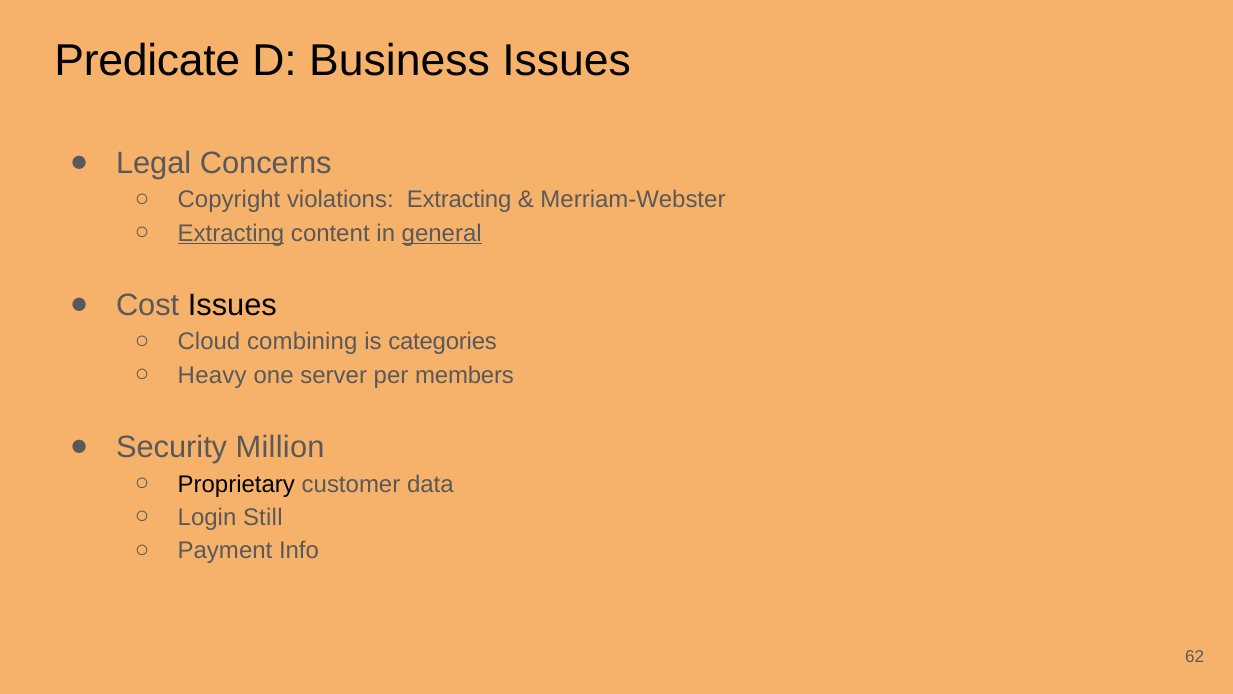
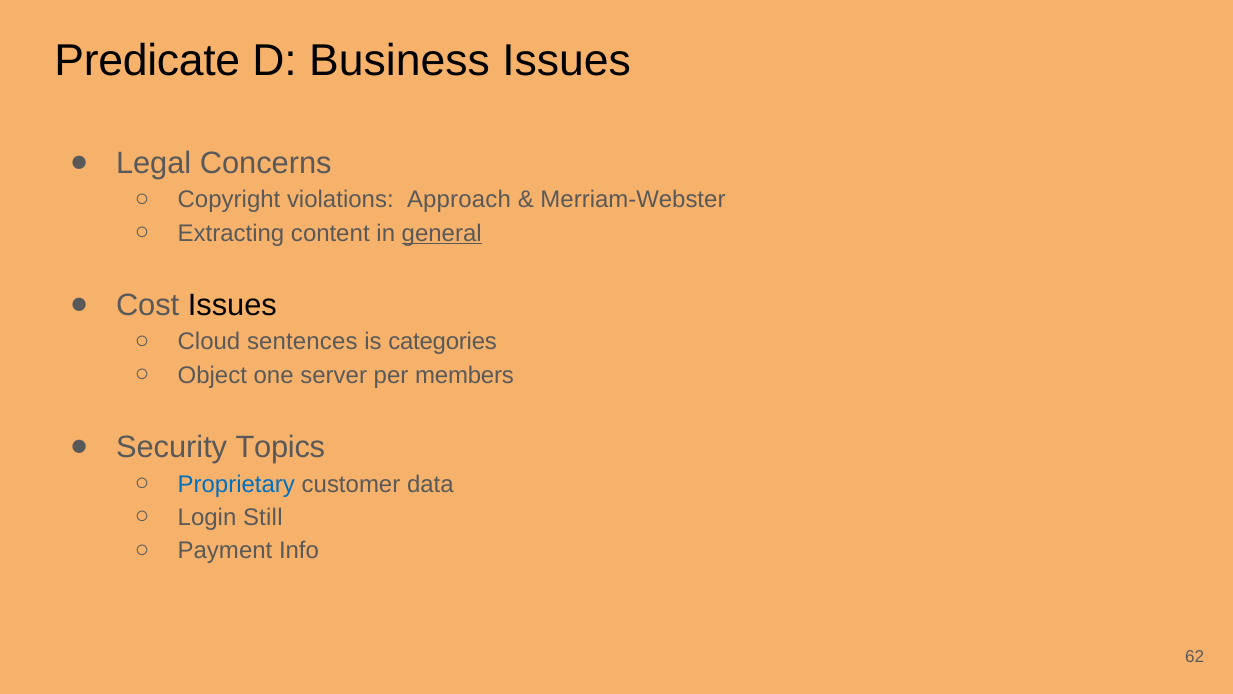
violations Extracting: Extracting -> Approach
Extracting at (231, 233) underline: present -> none
combining: combining -> sentences
Heavy: Heavy -> Object
Million: Million -> Topics
Proprietary colour: black -> blue
